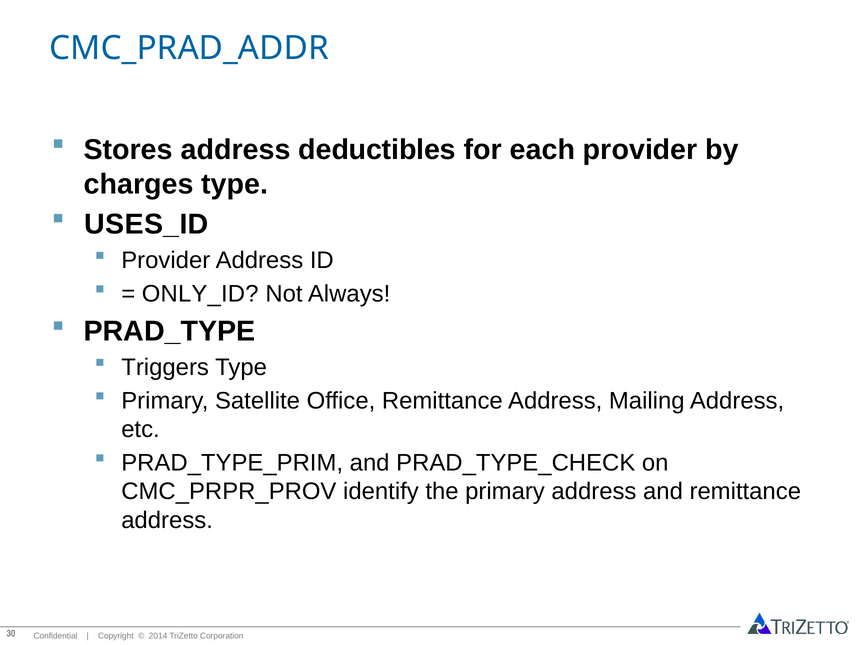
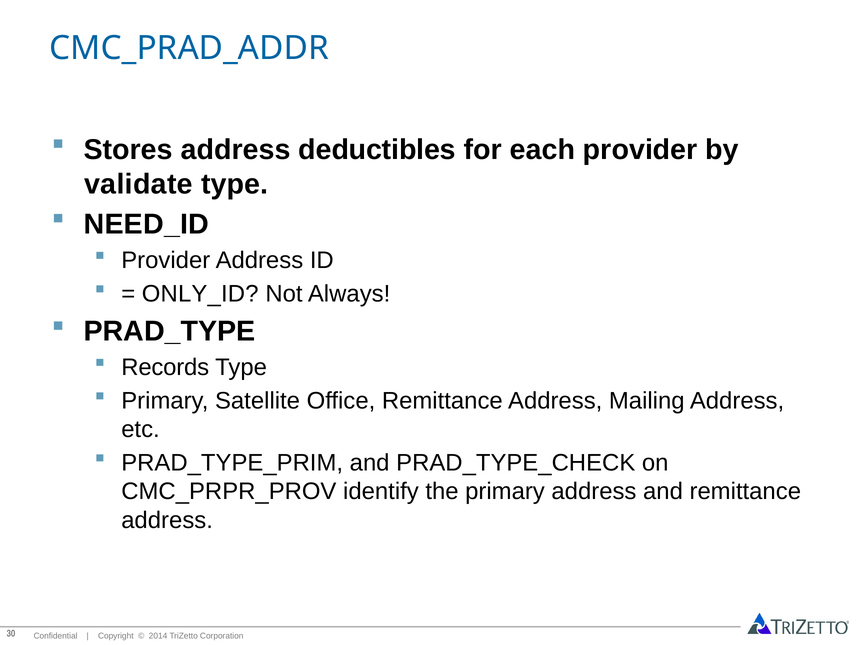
charges: charges -> validate
USES_ID: USES_ID -> NEED_ID
Triggers: Triggers -> Records
